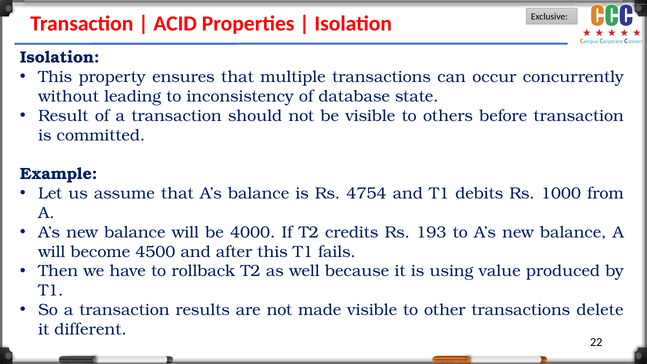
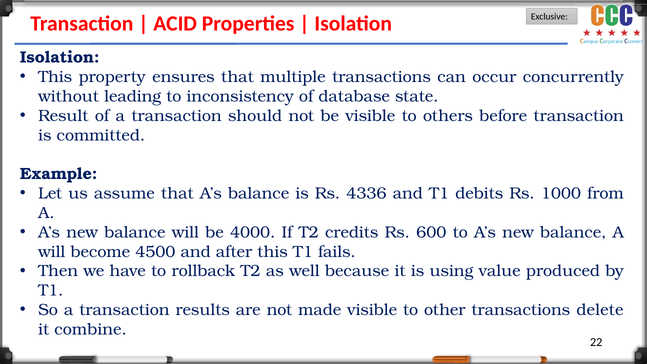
4754: 4754 -> 4336
193: 193 -> 600
different: different -> combine
